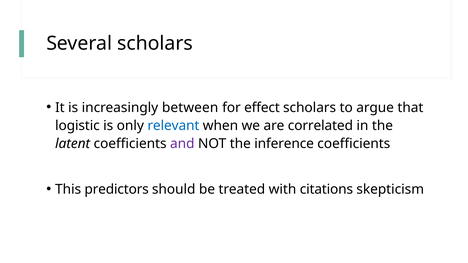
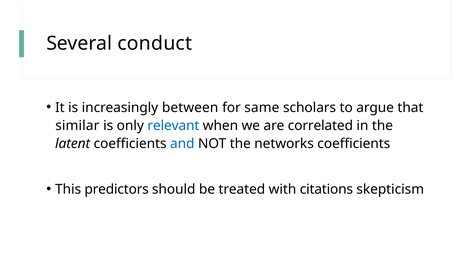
Several scholars: scholars -> conduct
effect: effect -> same
logistic: logistic -> similar
and colour: purple -> blue
inference: inference -> networks
